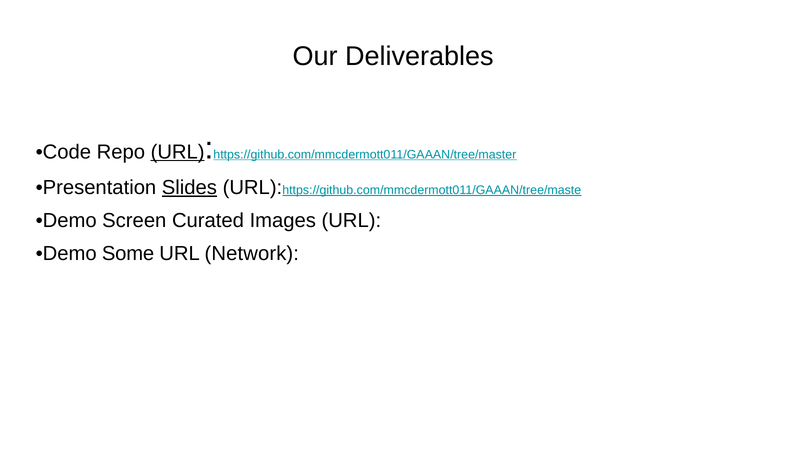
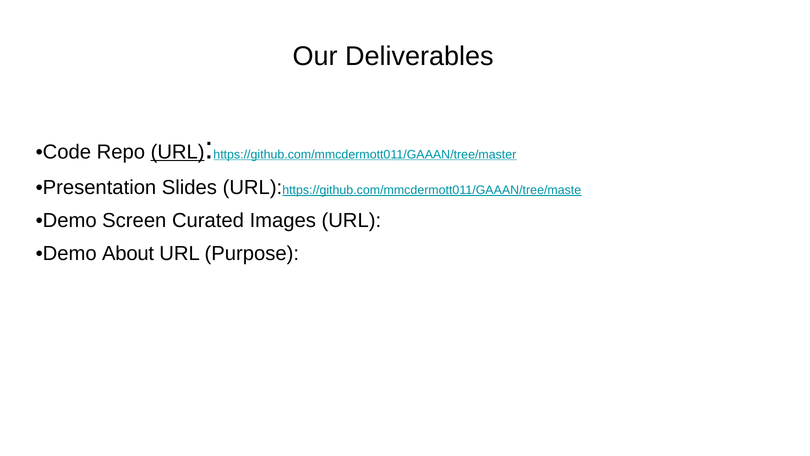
Slides underline: present -> none
Some: Some -> About
Network: Network -> Purpose
